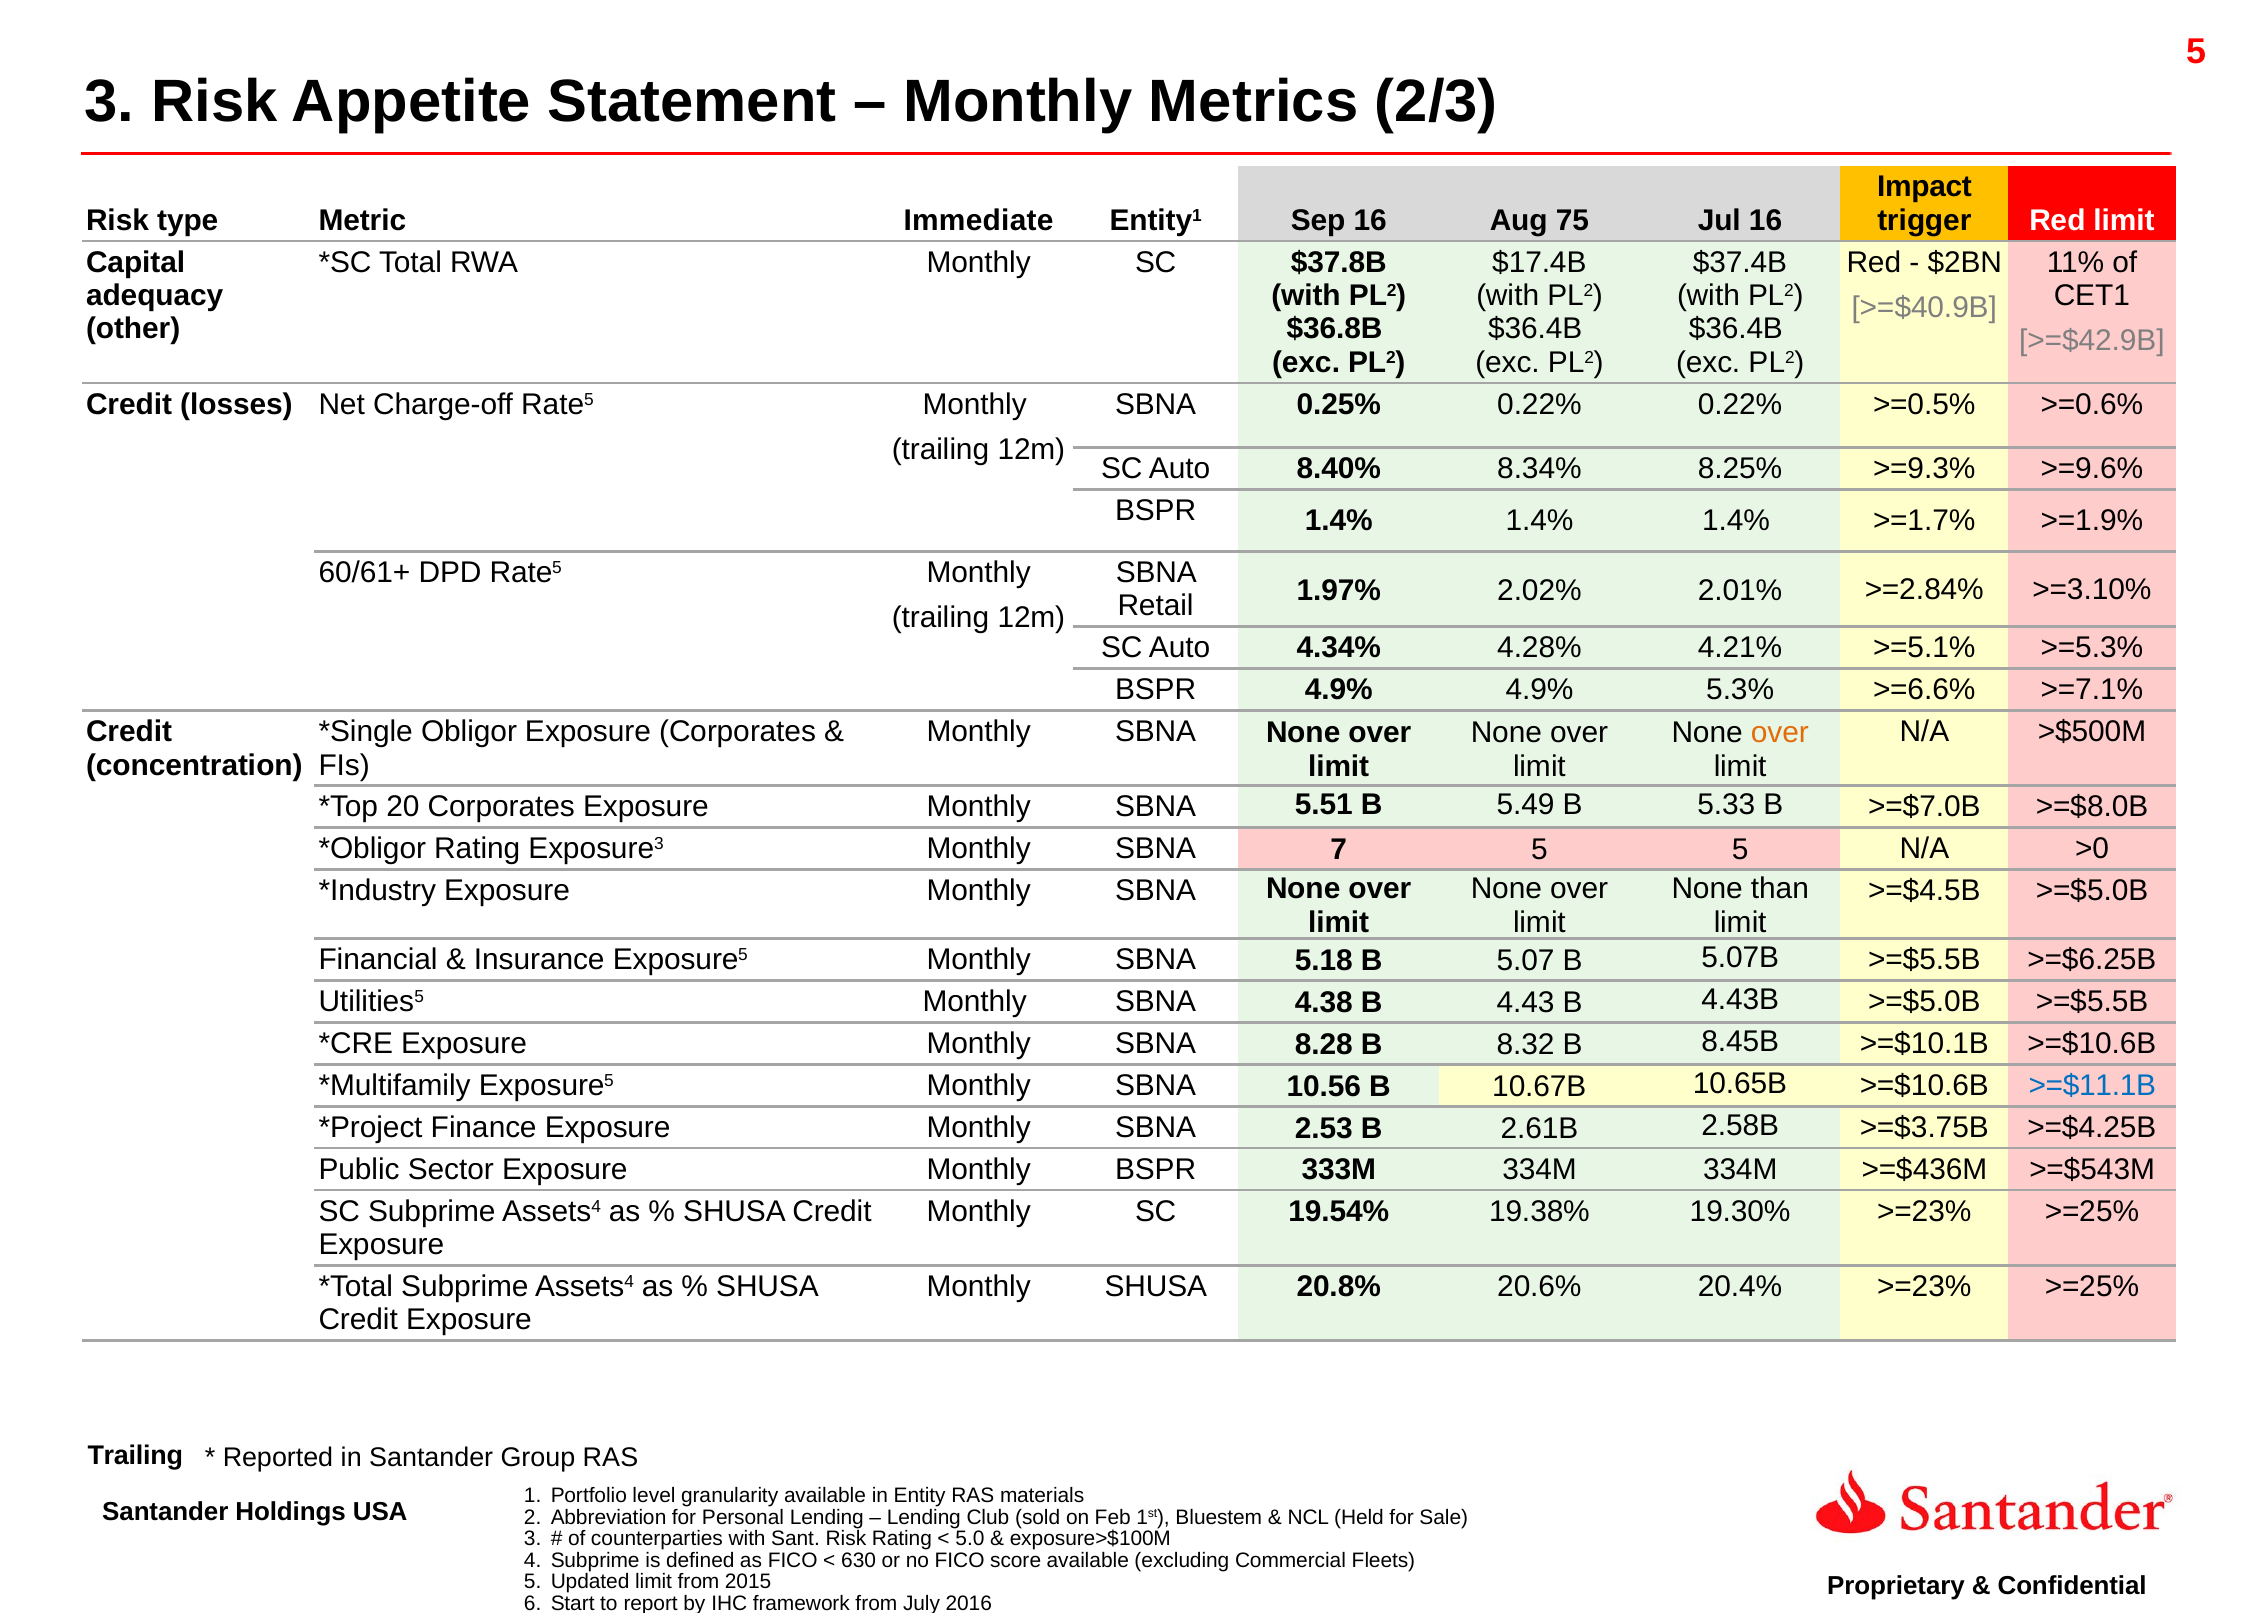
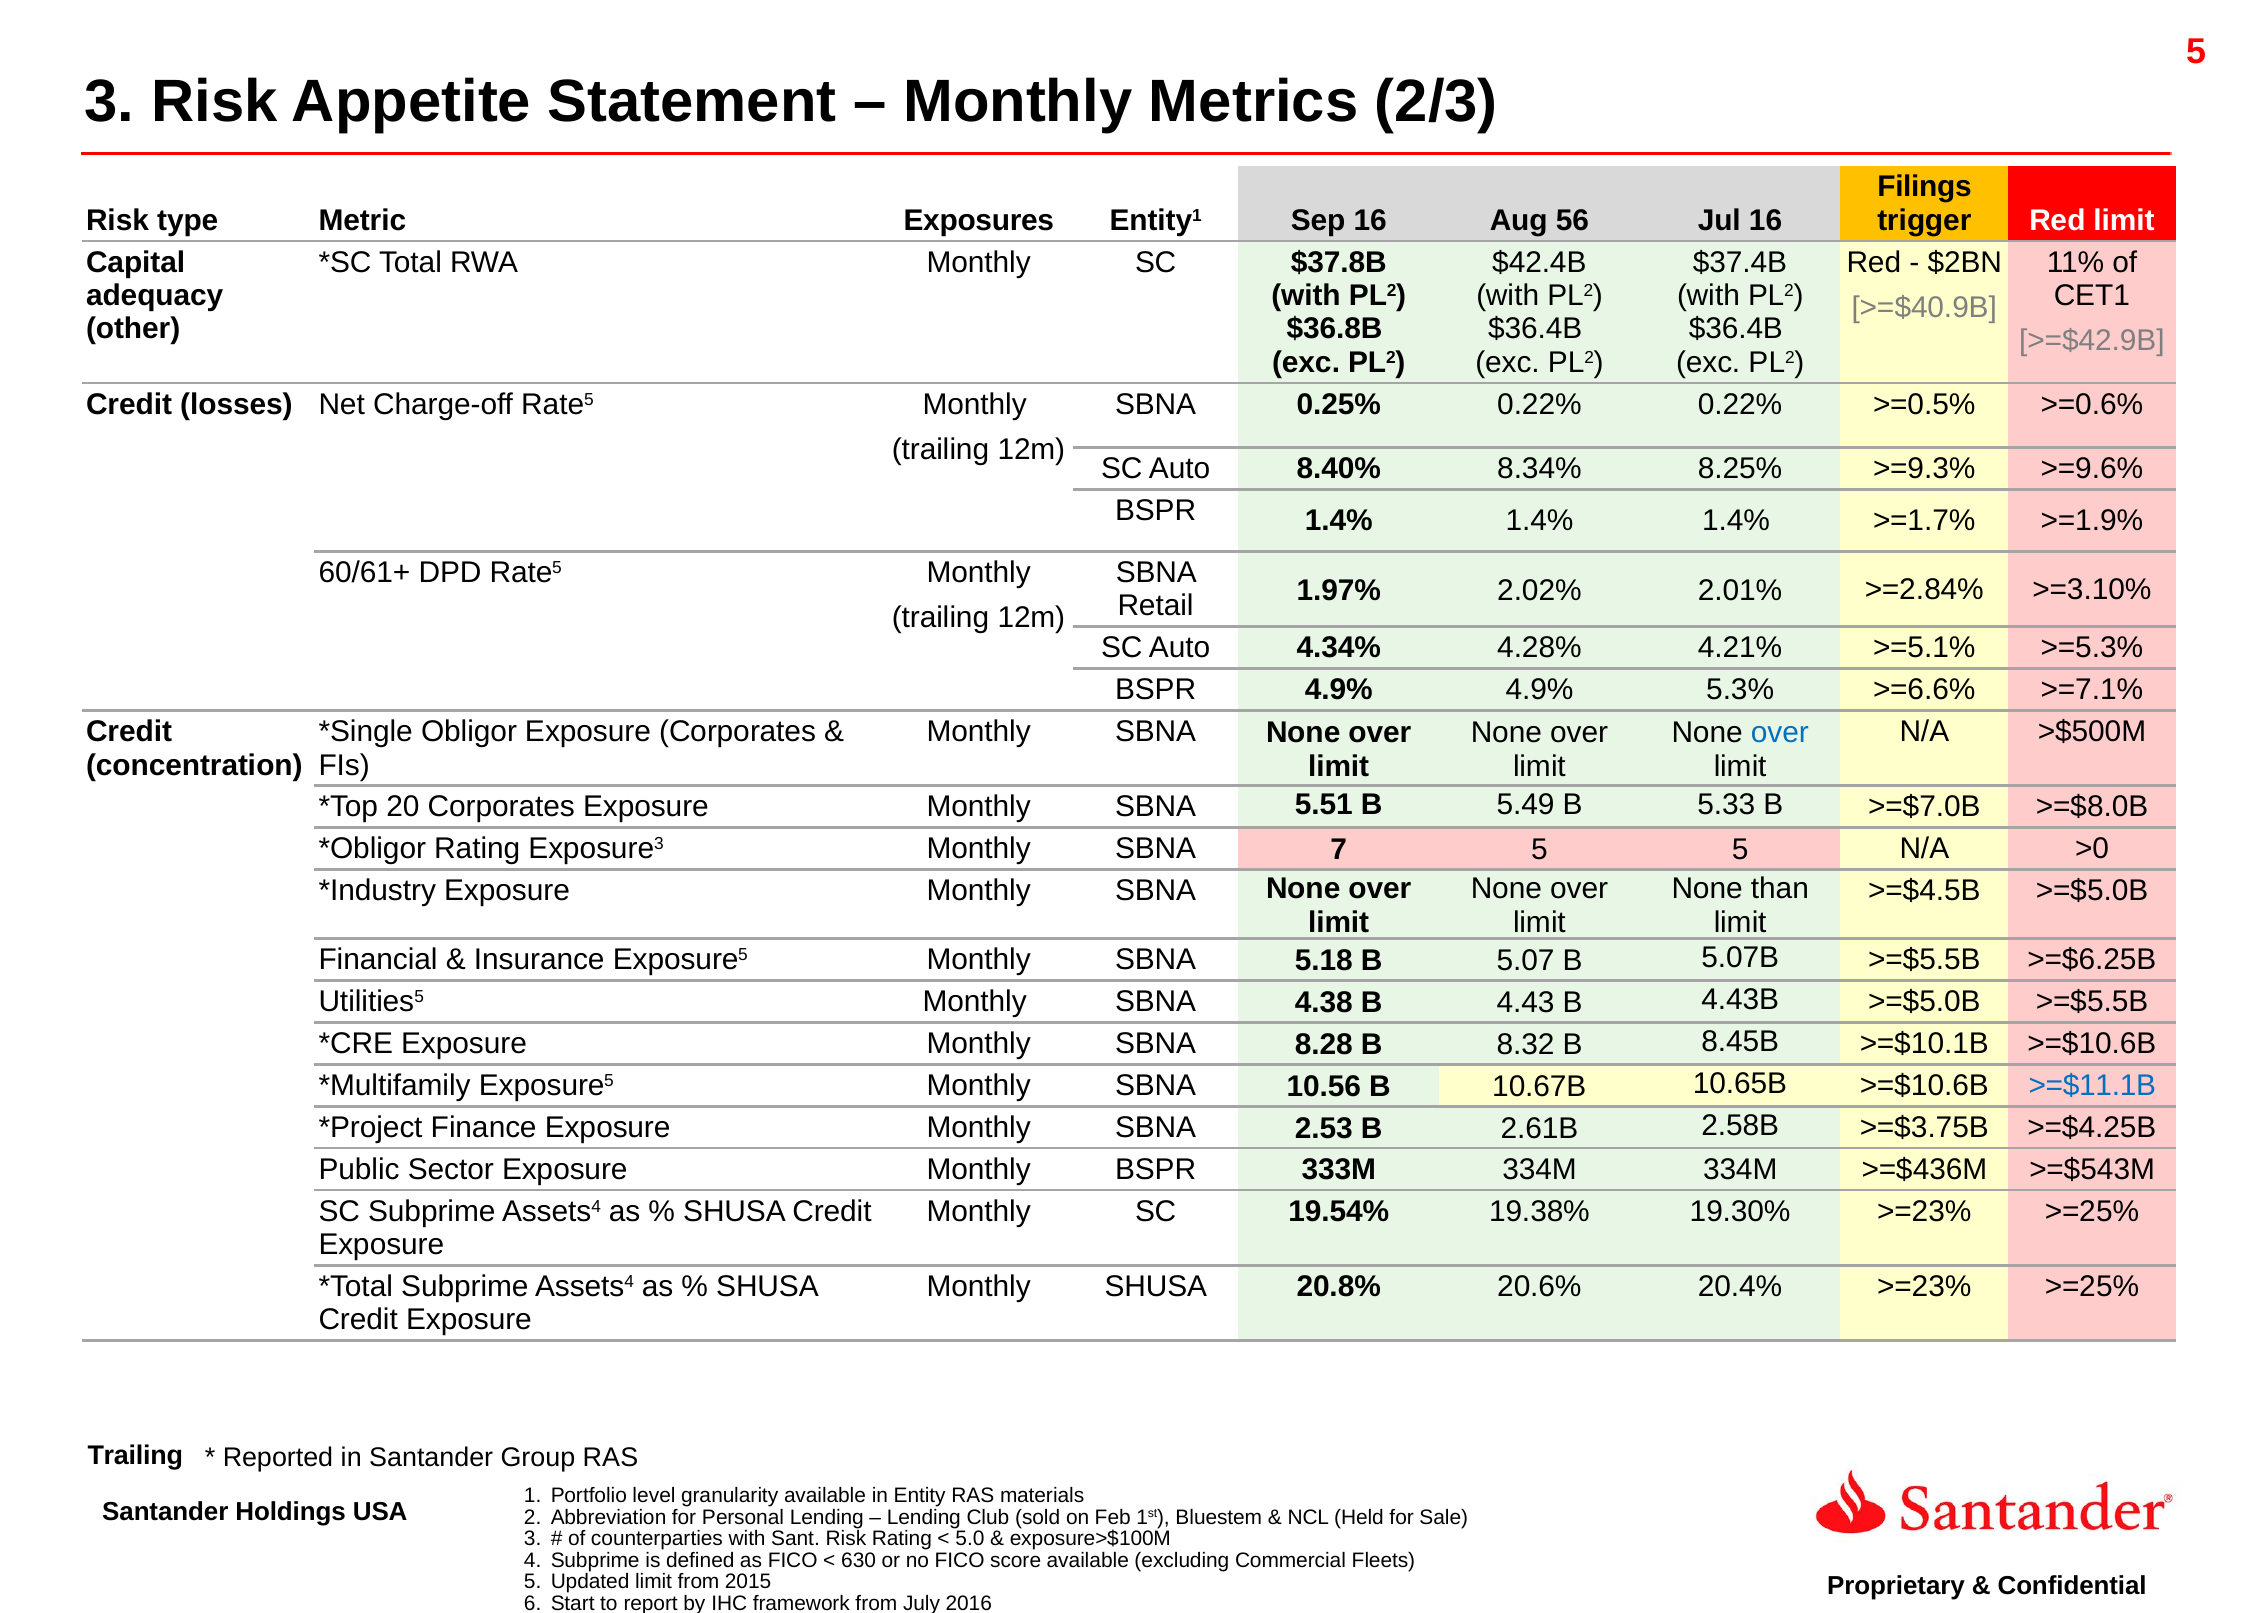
Impact: Impact -> Filings
Immediate: Immediate -> Exposures
75: 75 -> 56
$17.4B: $17.4B -> $42.4B
over at (1780, 733) colour: orange -> blue
